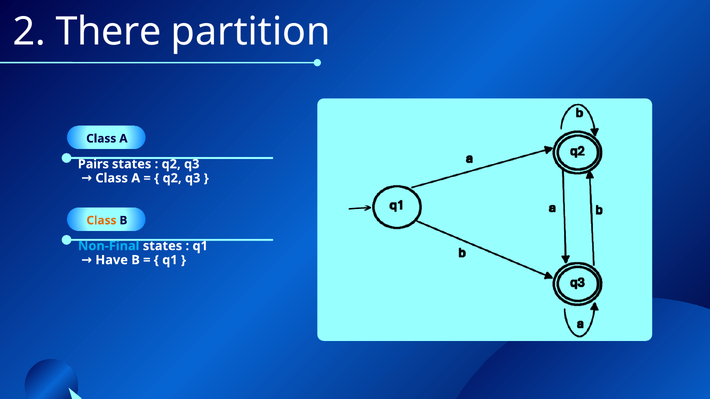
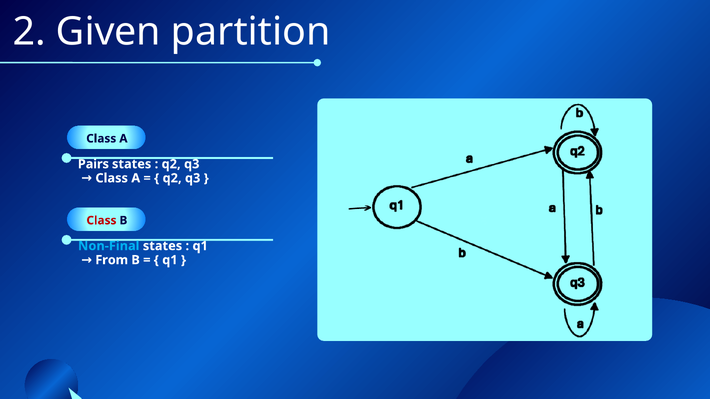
There: There -> Given
Class at (101, 221) colour: orange -> red
Have: Have -> From
